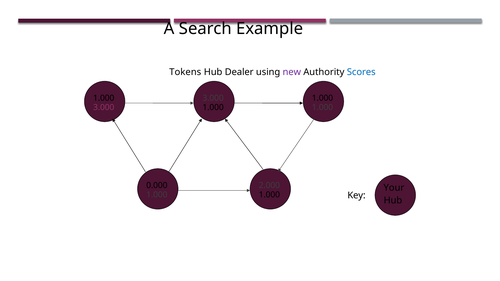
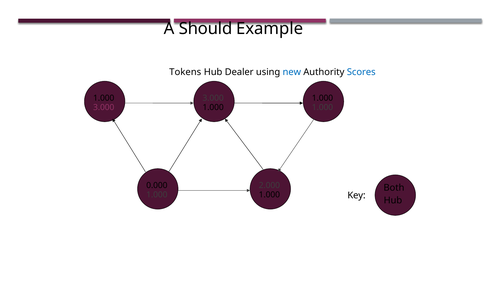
Search: Search -> Should
new colour: purple -> blue
Your: Your -> Both
